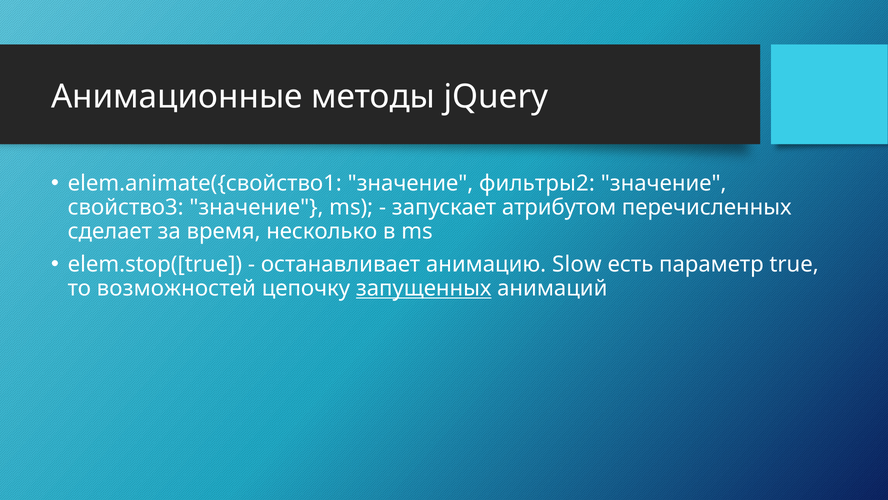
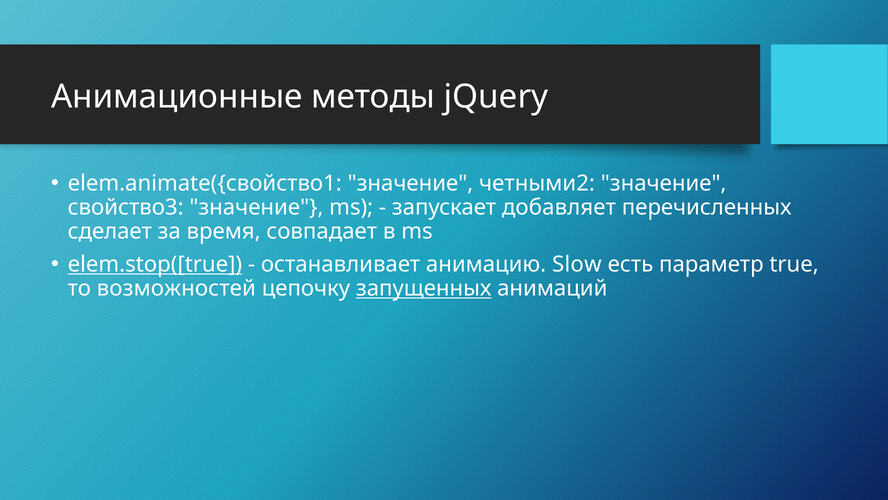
фильтры2: фильтры2 -> четными2
атрибутом: атрибутом -> добавляет
несколько: несколько -> совпадает
elem.stop([true underline: none -> present
